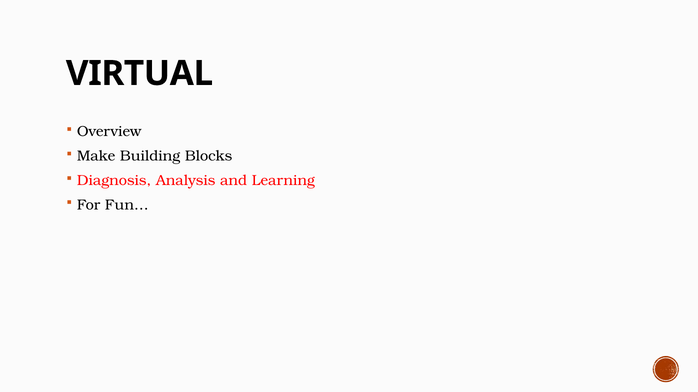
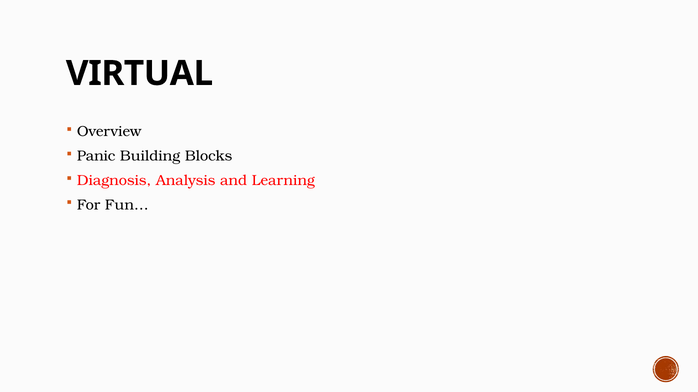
Make: Make -> Panic
